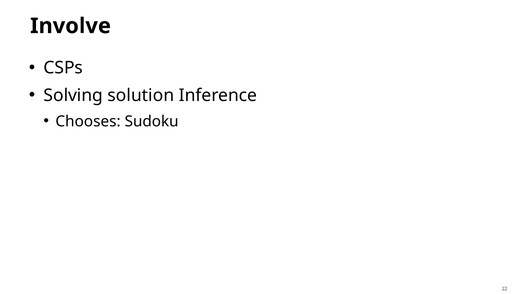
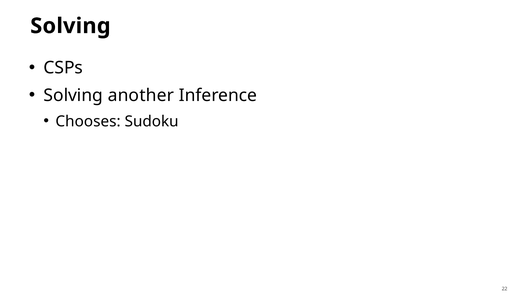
Involve at (70, 26): Involve -> Solving
solution: solution -> another
